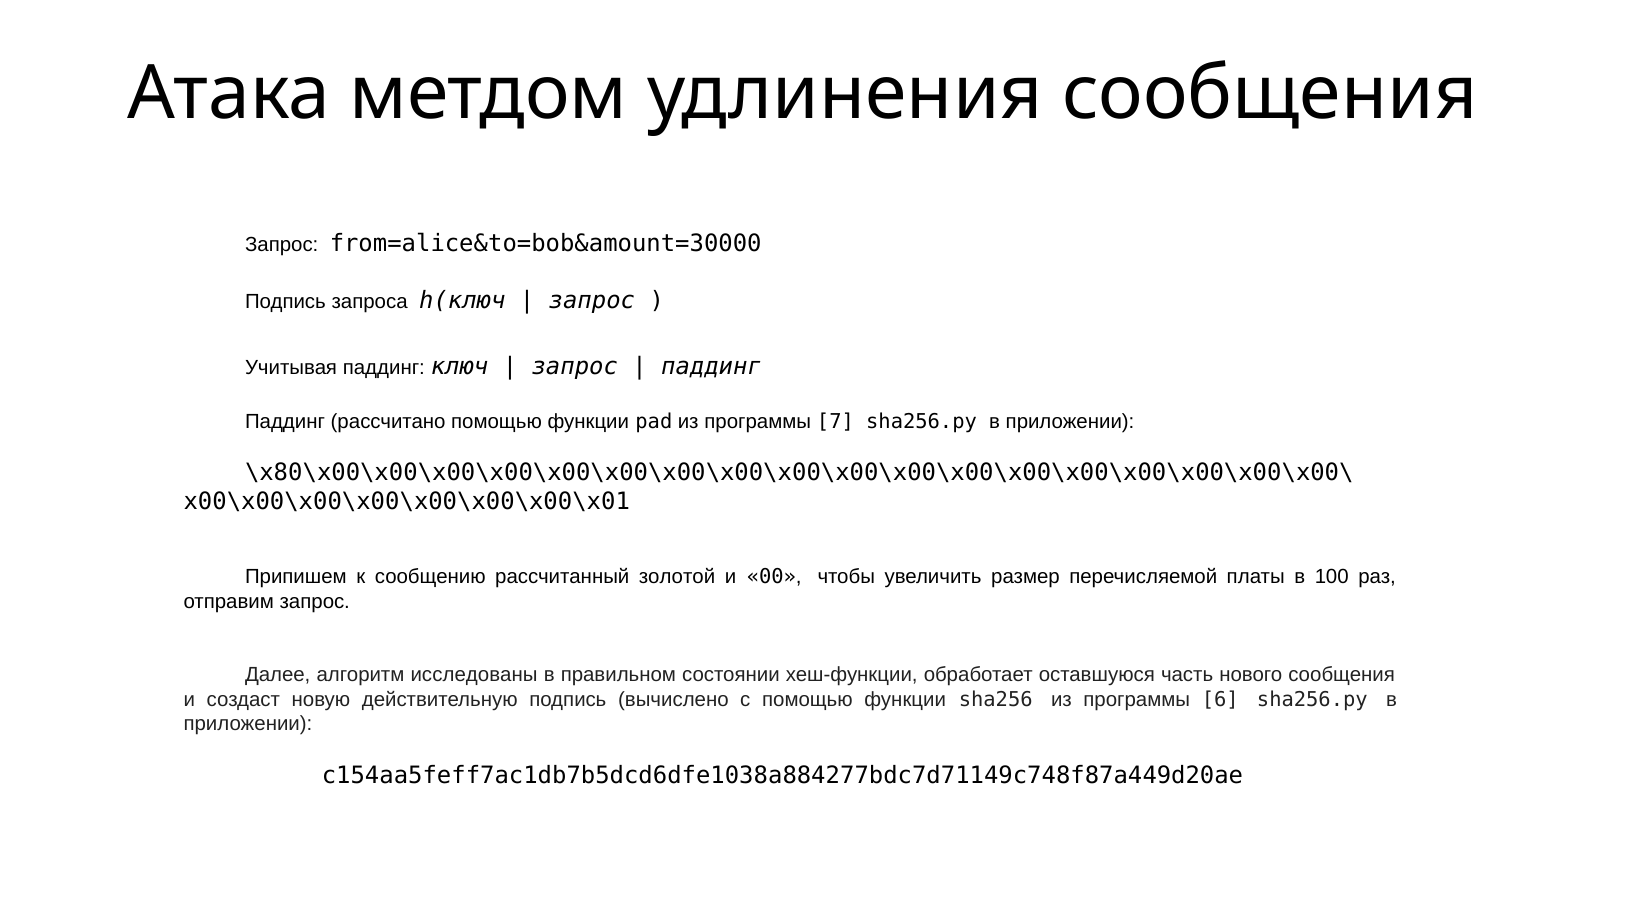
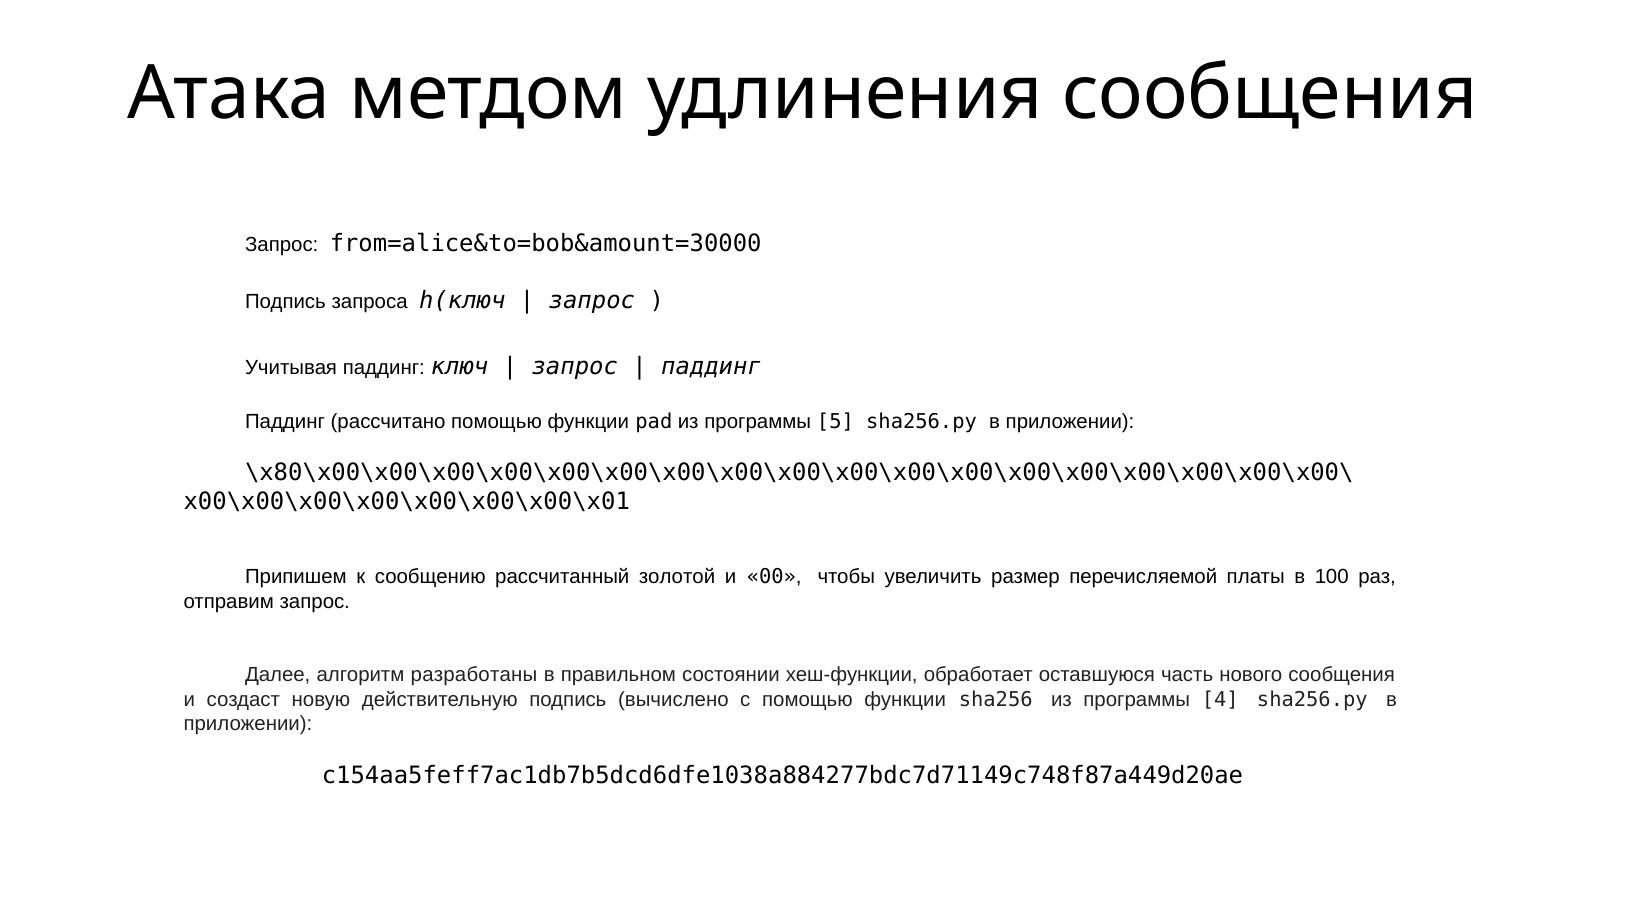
7: 7 -> 5
исследованы: исследованы -> разработаны
6: 6 -> 4
